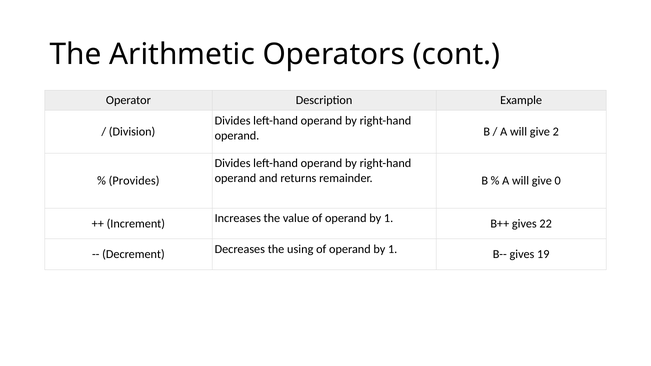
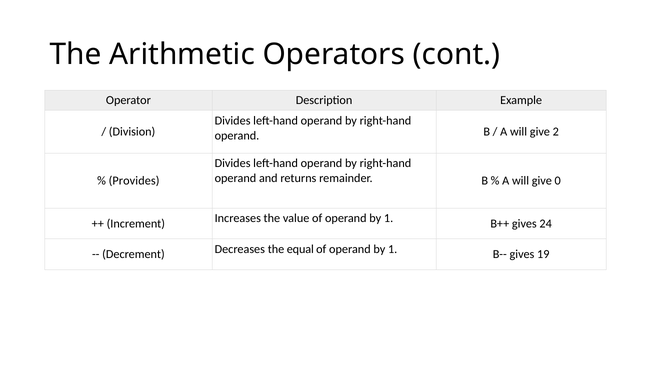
22: 22 -> 24
using: using -> equal
